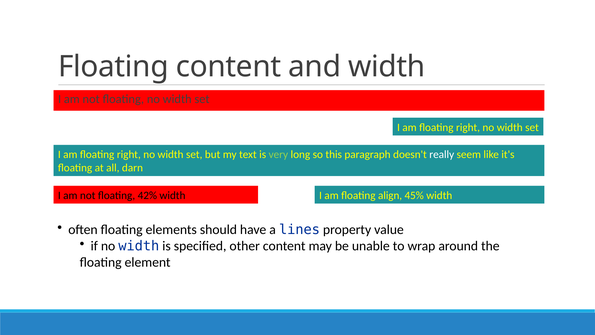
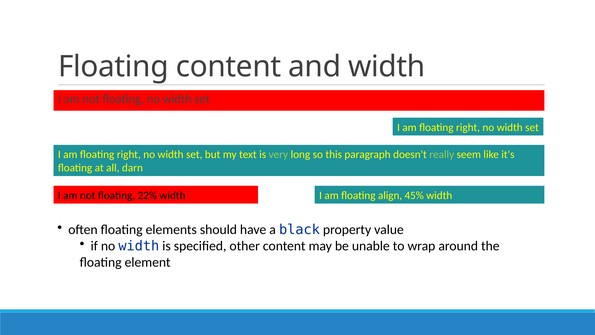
really colour: white -> light green
42%: 42% -> 22%
lines: lines -> black
